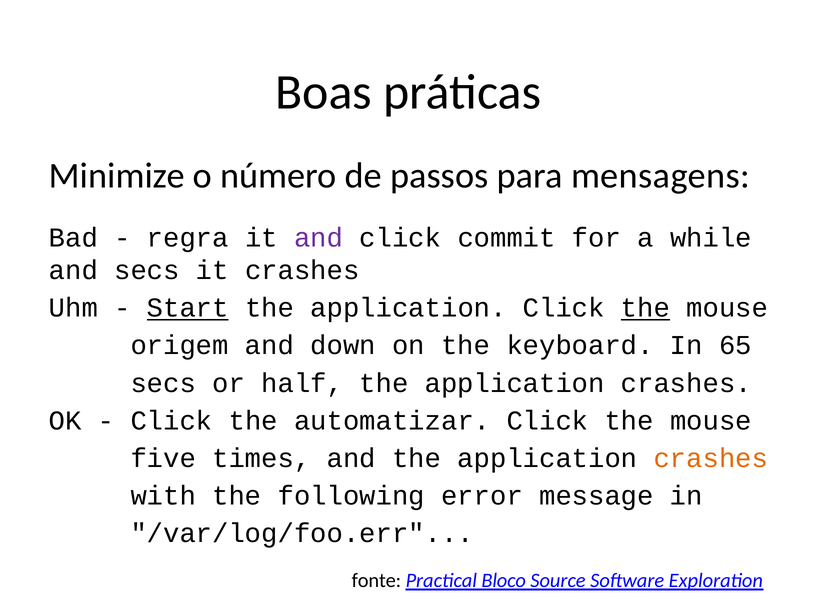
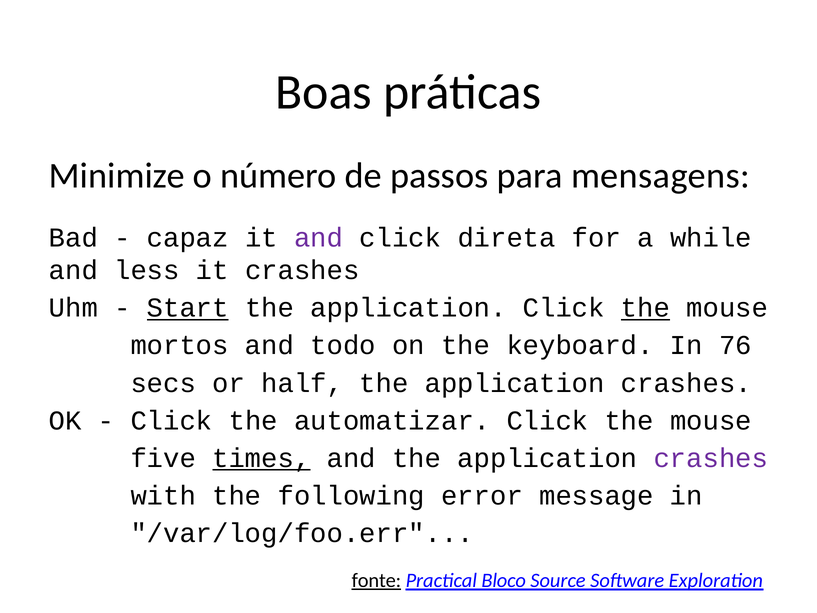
regra: regra -> capaz
commit: commit -> direta
and secs: secs -> less
origem: origem -> mortos
down: down -> todo
65: 65 -> 76
times underline: none -> present
crashes at (711, 458) colour: orange -> purple
fonte underline: none -> present
